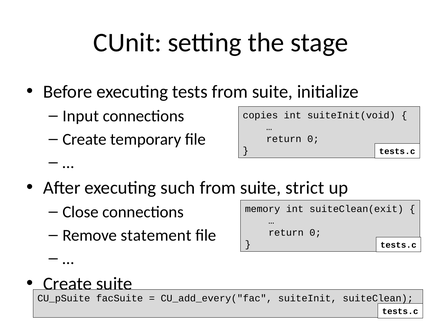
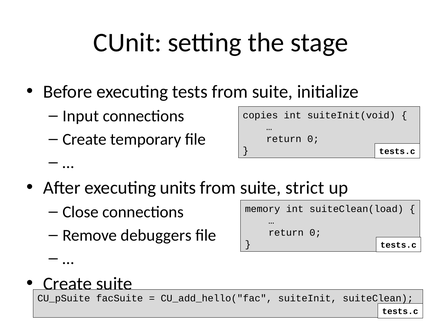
such: such -> units
suiteClean(exit: suiteClean(exit -> suiteClean(load
statement: statement -> debuggers
CU_add_every("fac: CU_add_every("fac -> CU_add_hello("fac
